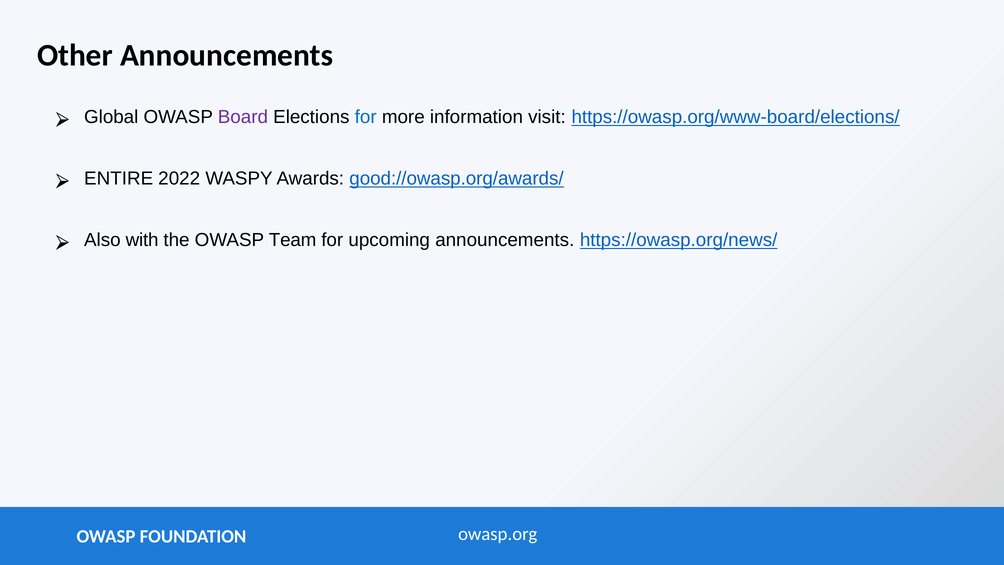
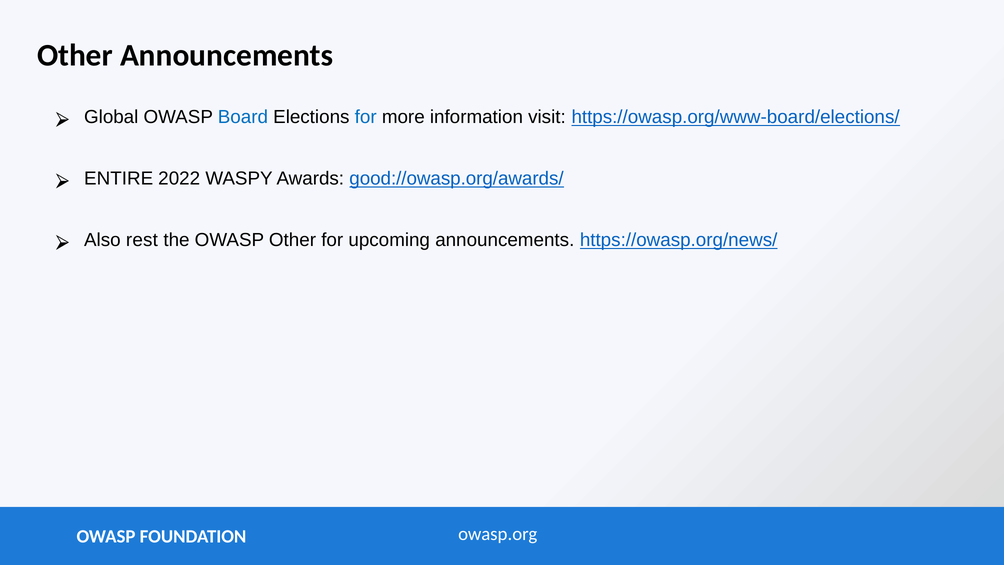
Board colour: purple -> blue
with: with -> rest
OWASP Team: Team -> Other
